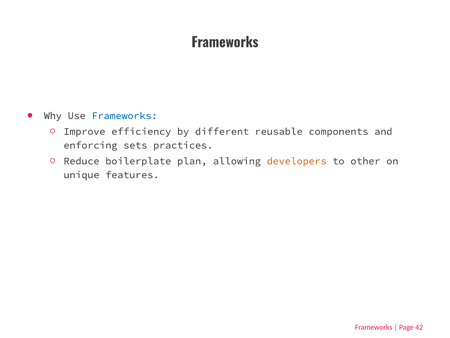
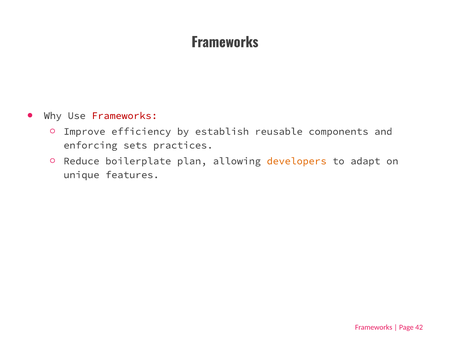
Frameworks at (125, 115) colour: blue -> red
different: different -> establish
other: other -> adapt
